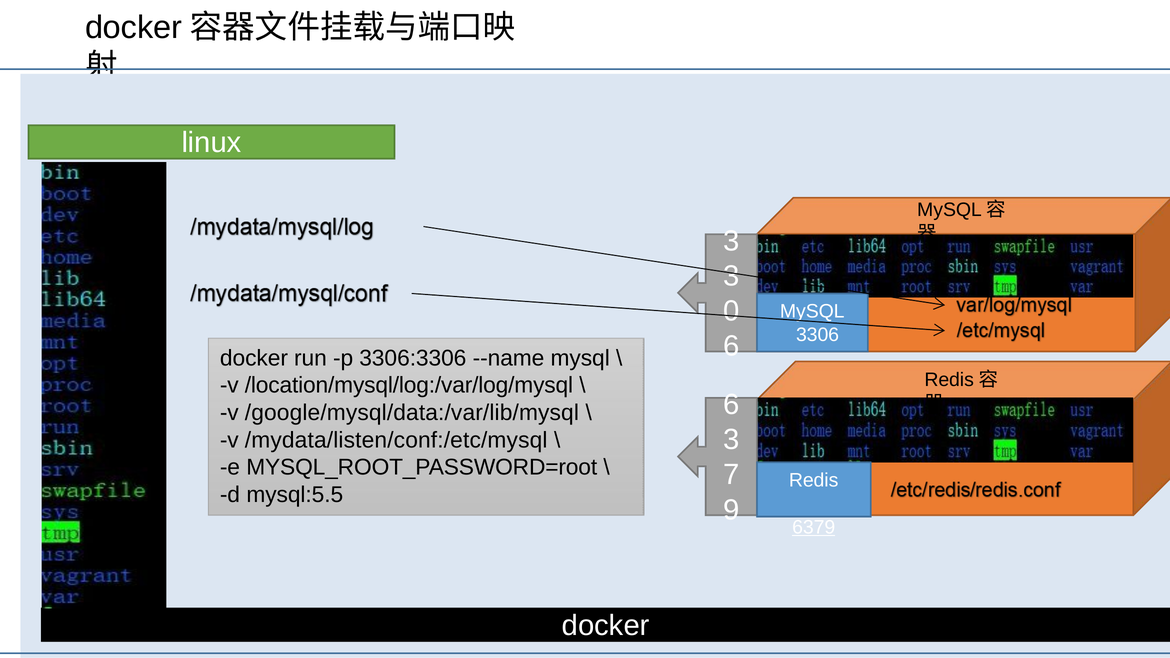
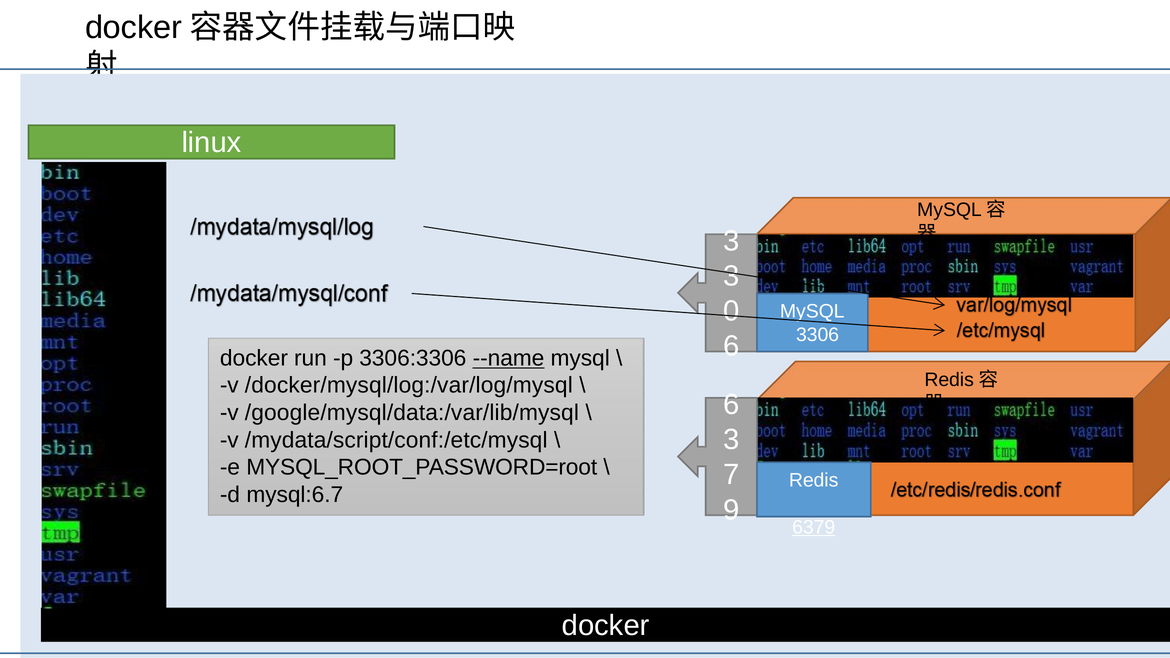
--name underline: none -> present
/location/mysql/log:/var/log/mysql: /location/mysql/log:/var/log/mysql -> /docker/mysql/log:/var/log/mysql
/mydata/listen/conf:/etc/mysql: /mydata/listen/conf:/etc/mysql -> /mydata/script/conf:/etc/mysql
mysql:5.5: mysql:5.5 -> mysql:6.7
